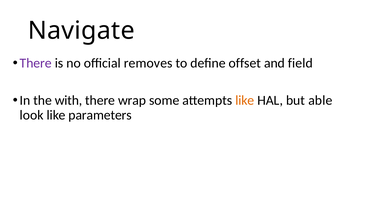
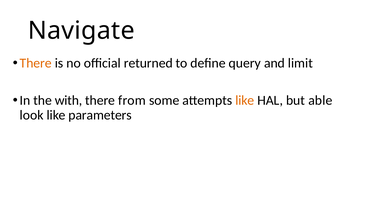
There at (36, 63) colour: purple -> orange
removes: removes -> returned
offset: offset -> query
field: field -> limit
wrap: wrap -> from
